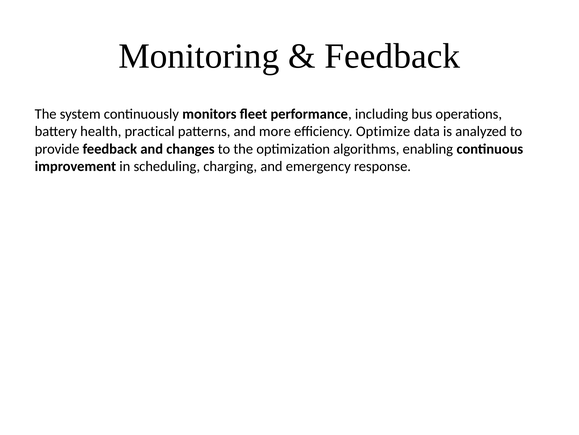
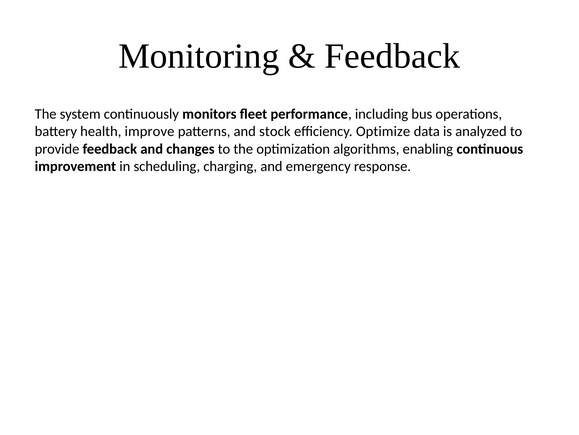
practical: practical -> improve
more: more -> stock
